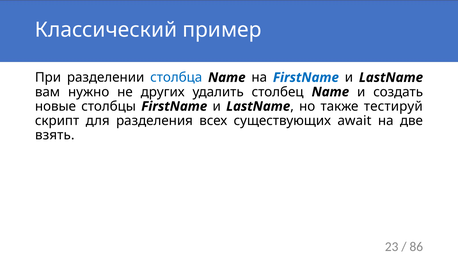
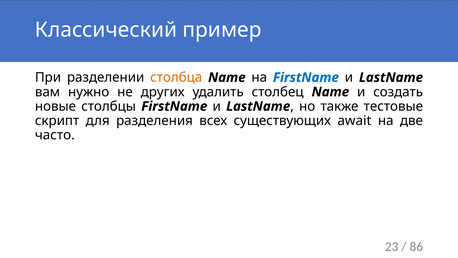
столбца colour: blue -> orange
тестируй: тестируй -> тестовые
взять: взять -> часто
